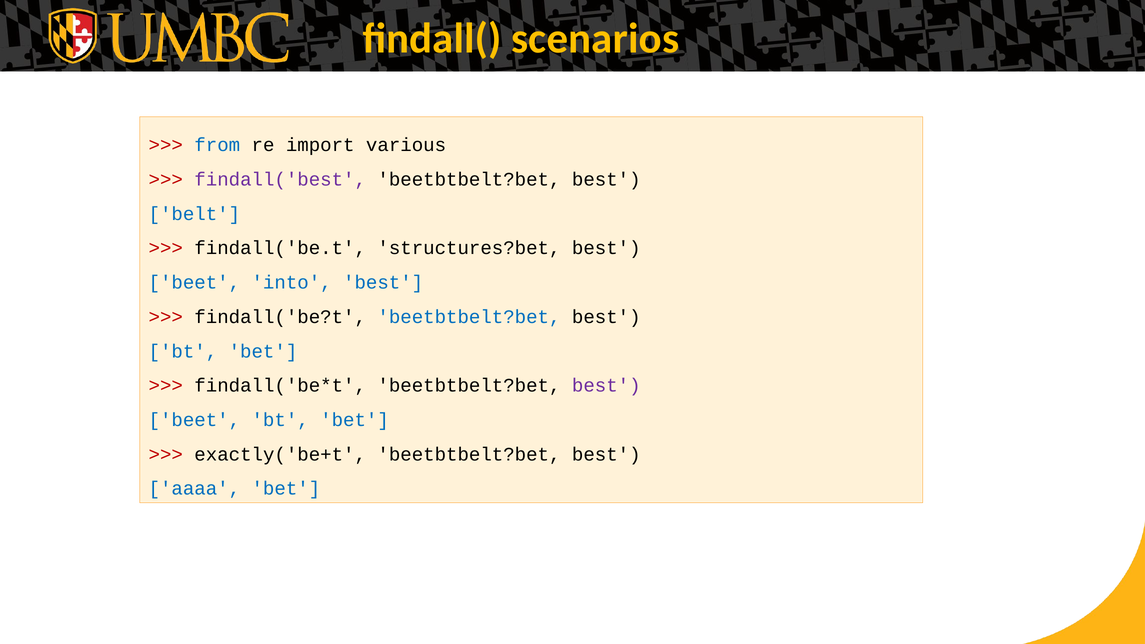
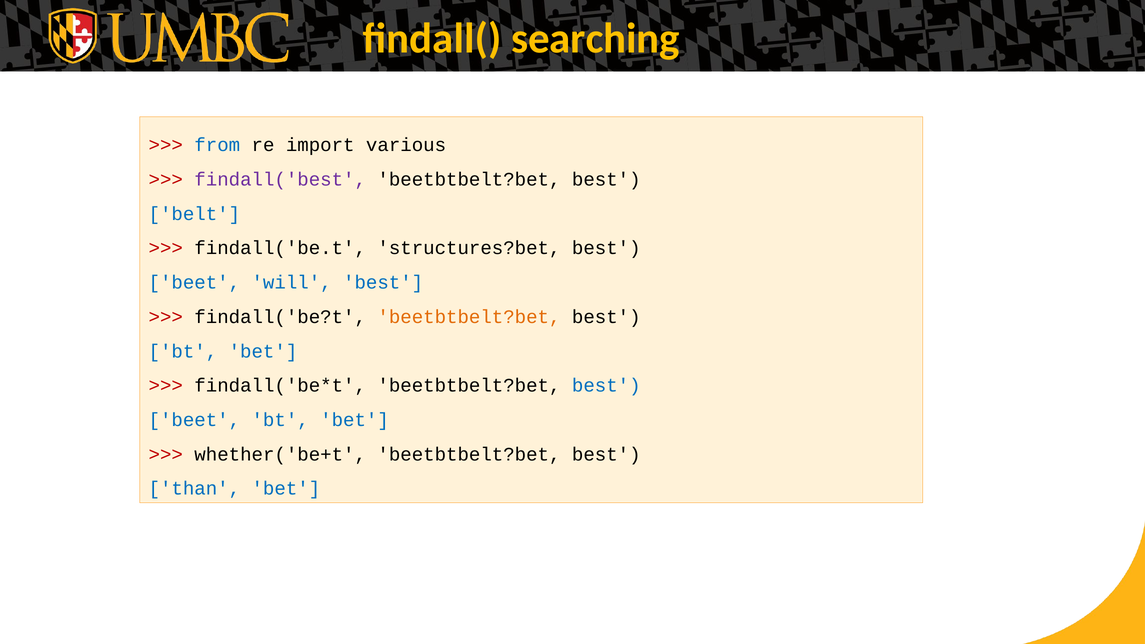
scenarios: scenarios -> searching
into: into -> will
beetbtbelt?bet at (469, 317) colour: blue -> orange
best at (606, 386) colour: purple -> blue
exactly('be+t: exactly('be+t -> whether('be+t
aaaa: aaaa -> than
